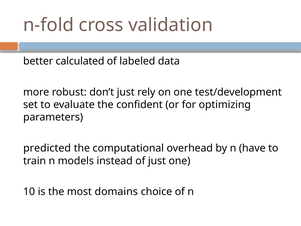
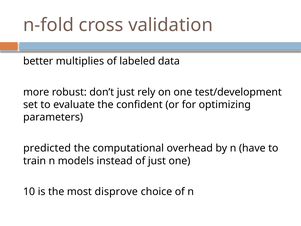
calculated: calculated -> multiplies
domains: domains -> disprove
